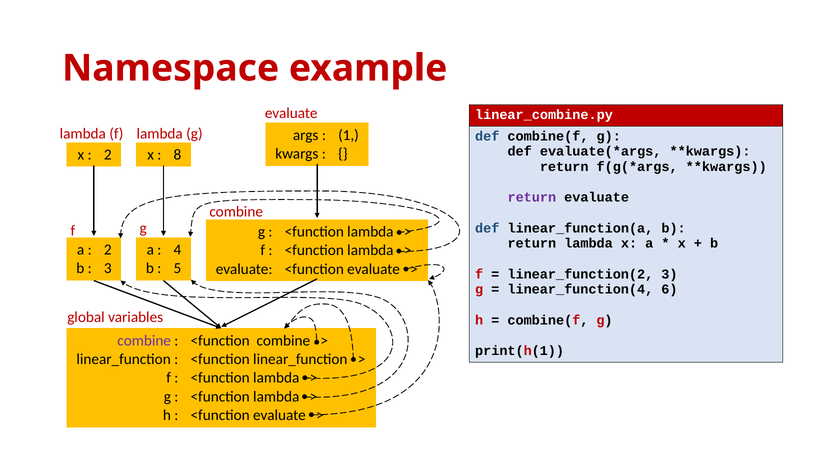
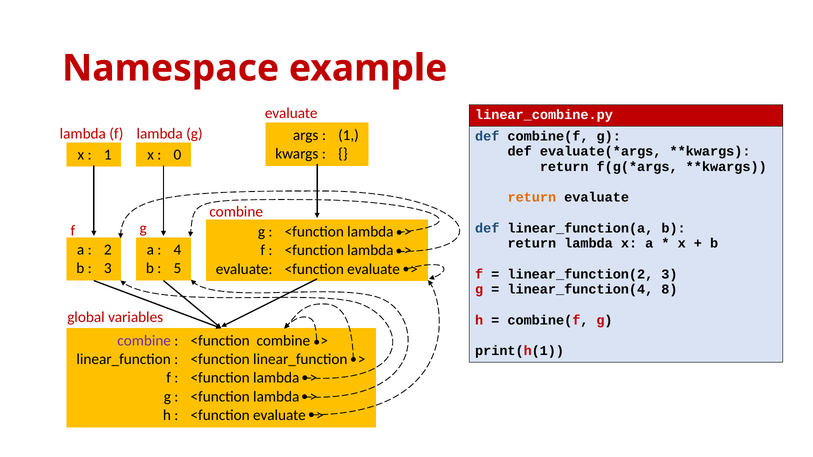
2 at (108, 155): 2 -> 1
8: 8 -> 0
return at (532, 198) colour: purple -> orange
6: 6 -> 8
